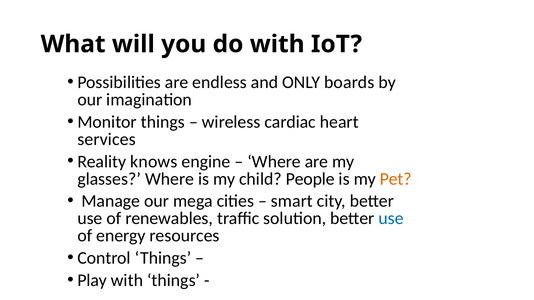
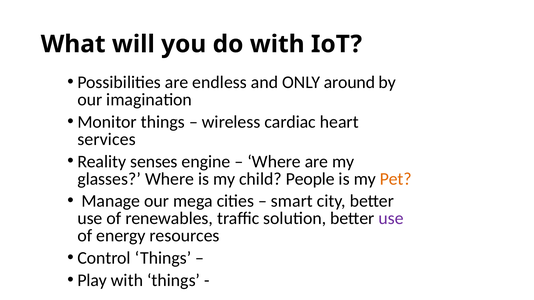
boards: boards -> around
knows: knows -> senses
use at (391, 219) colour: blue -> purple
